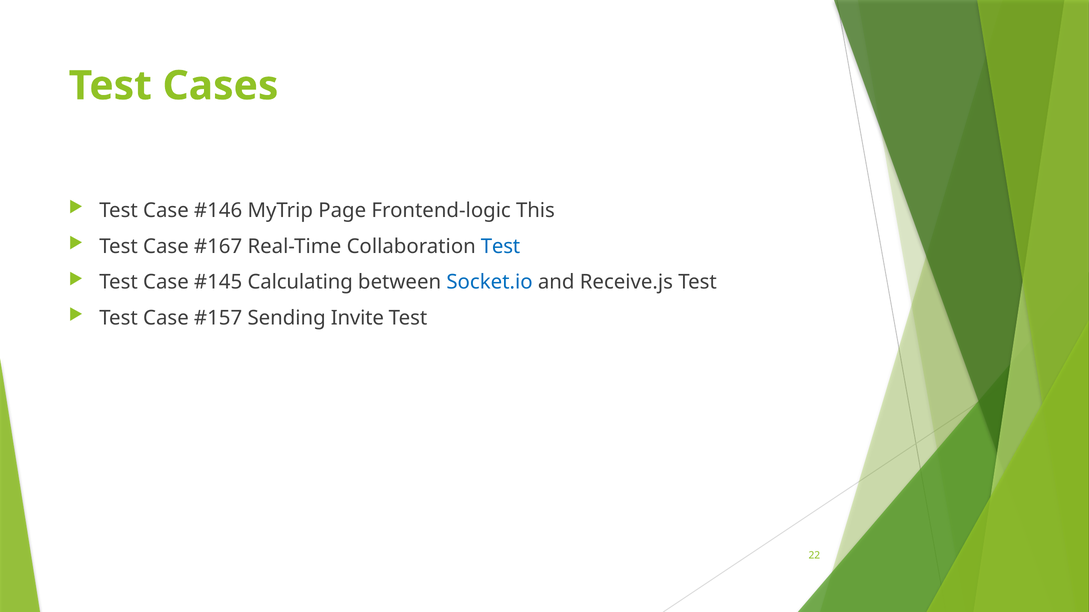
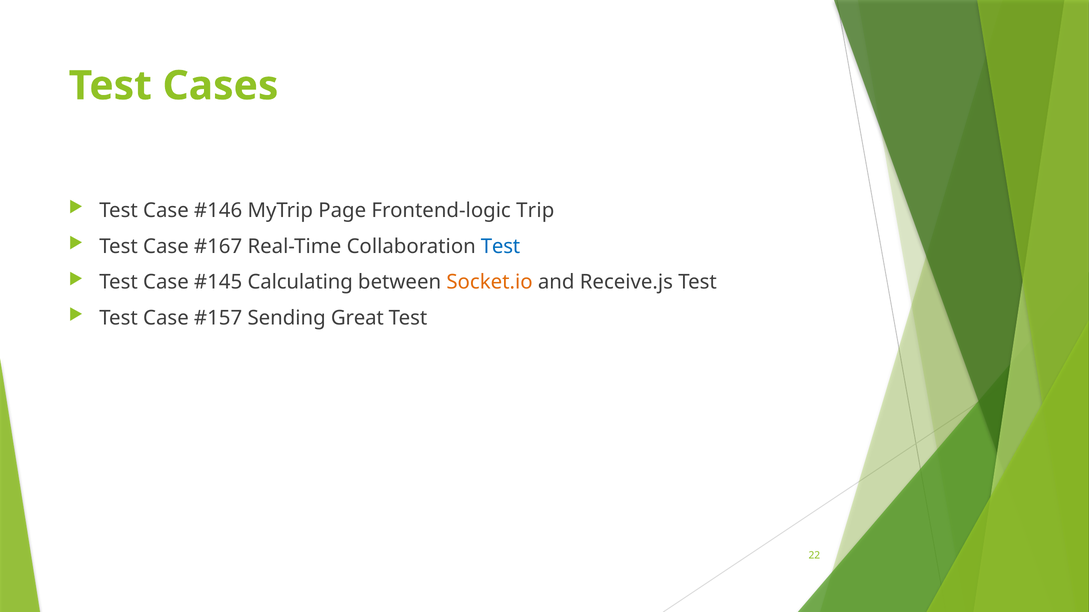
This: This -> Trip
Socket.io colour: blue -> orange
Invite: Invite -> Great
